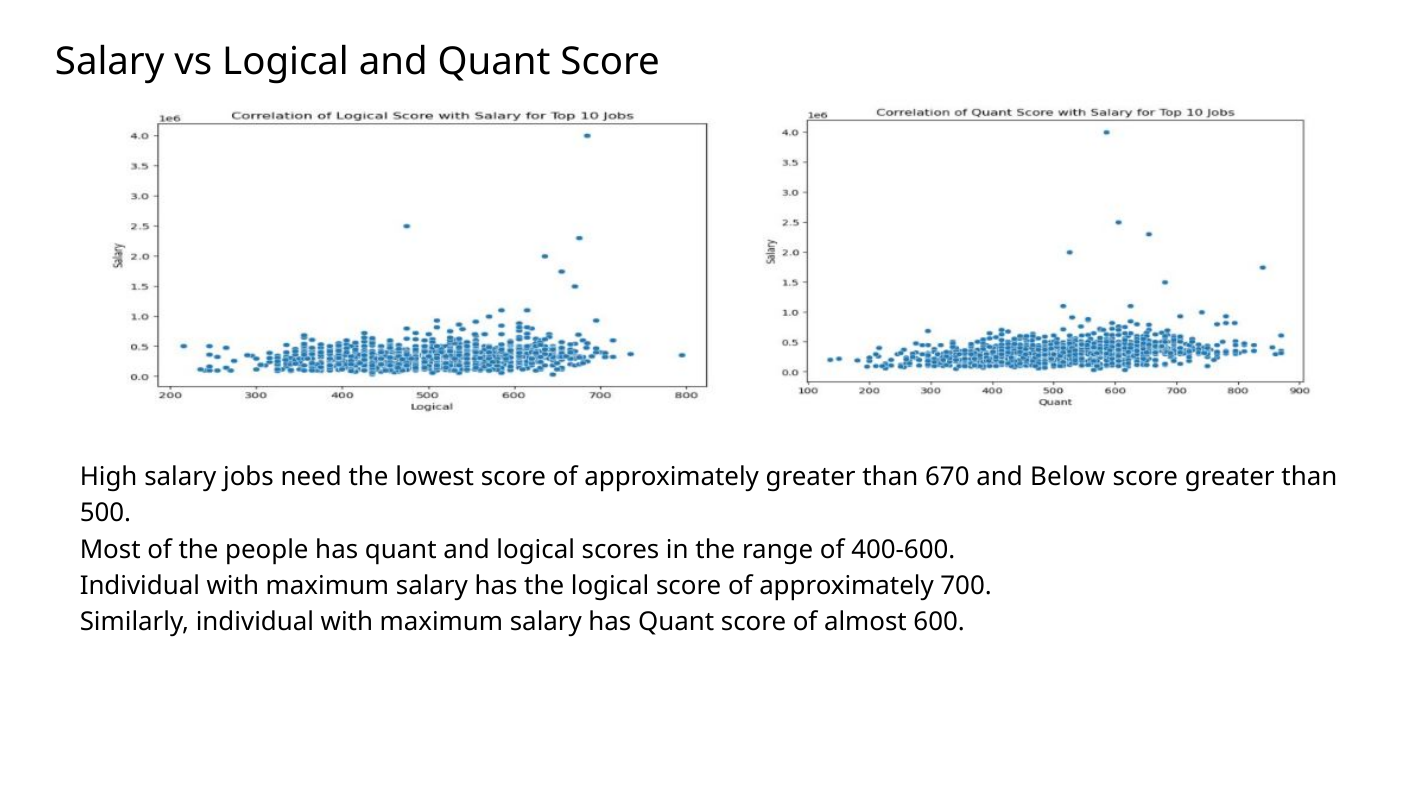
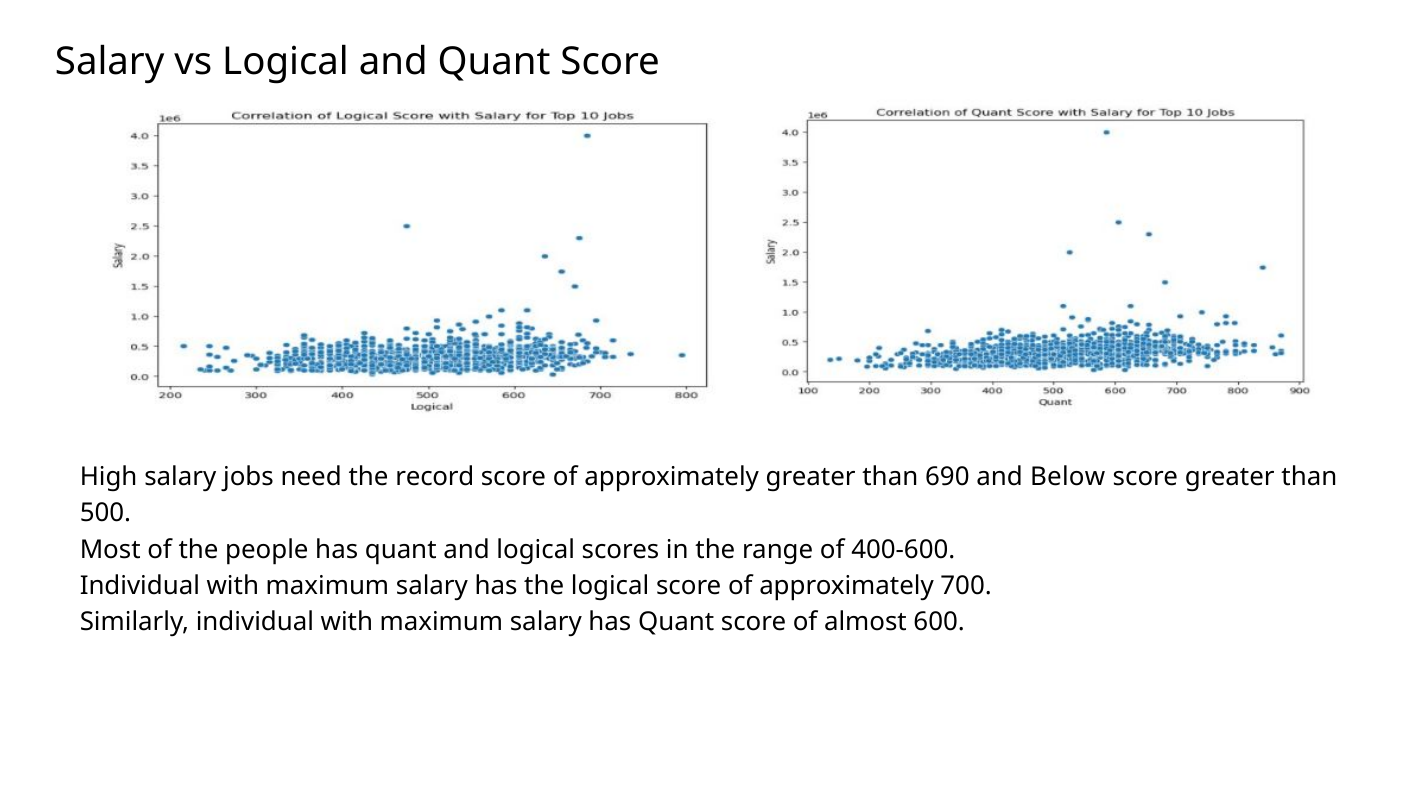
lowest: lowest -> record
670: 670 -> 690
